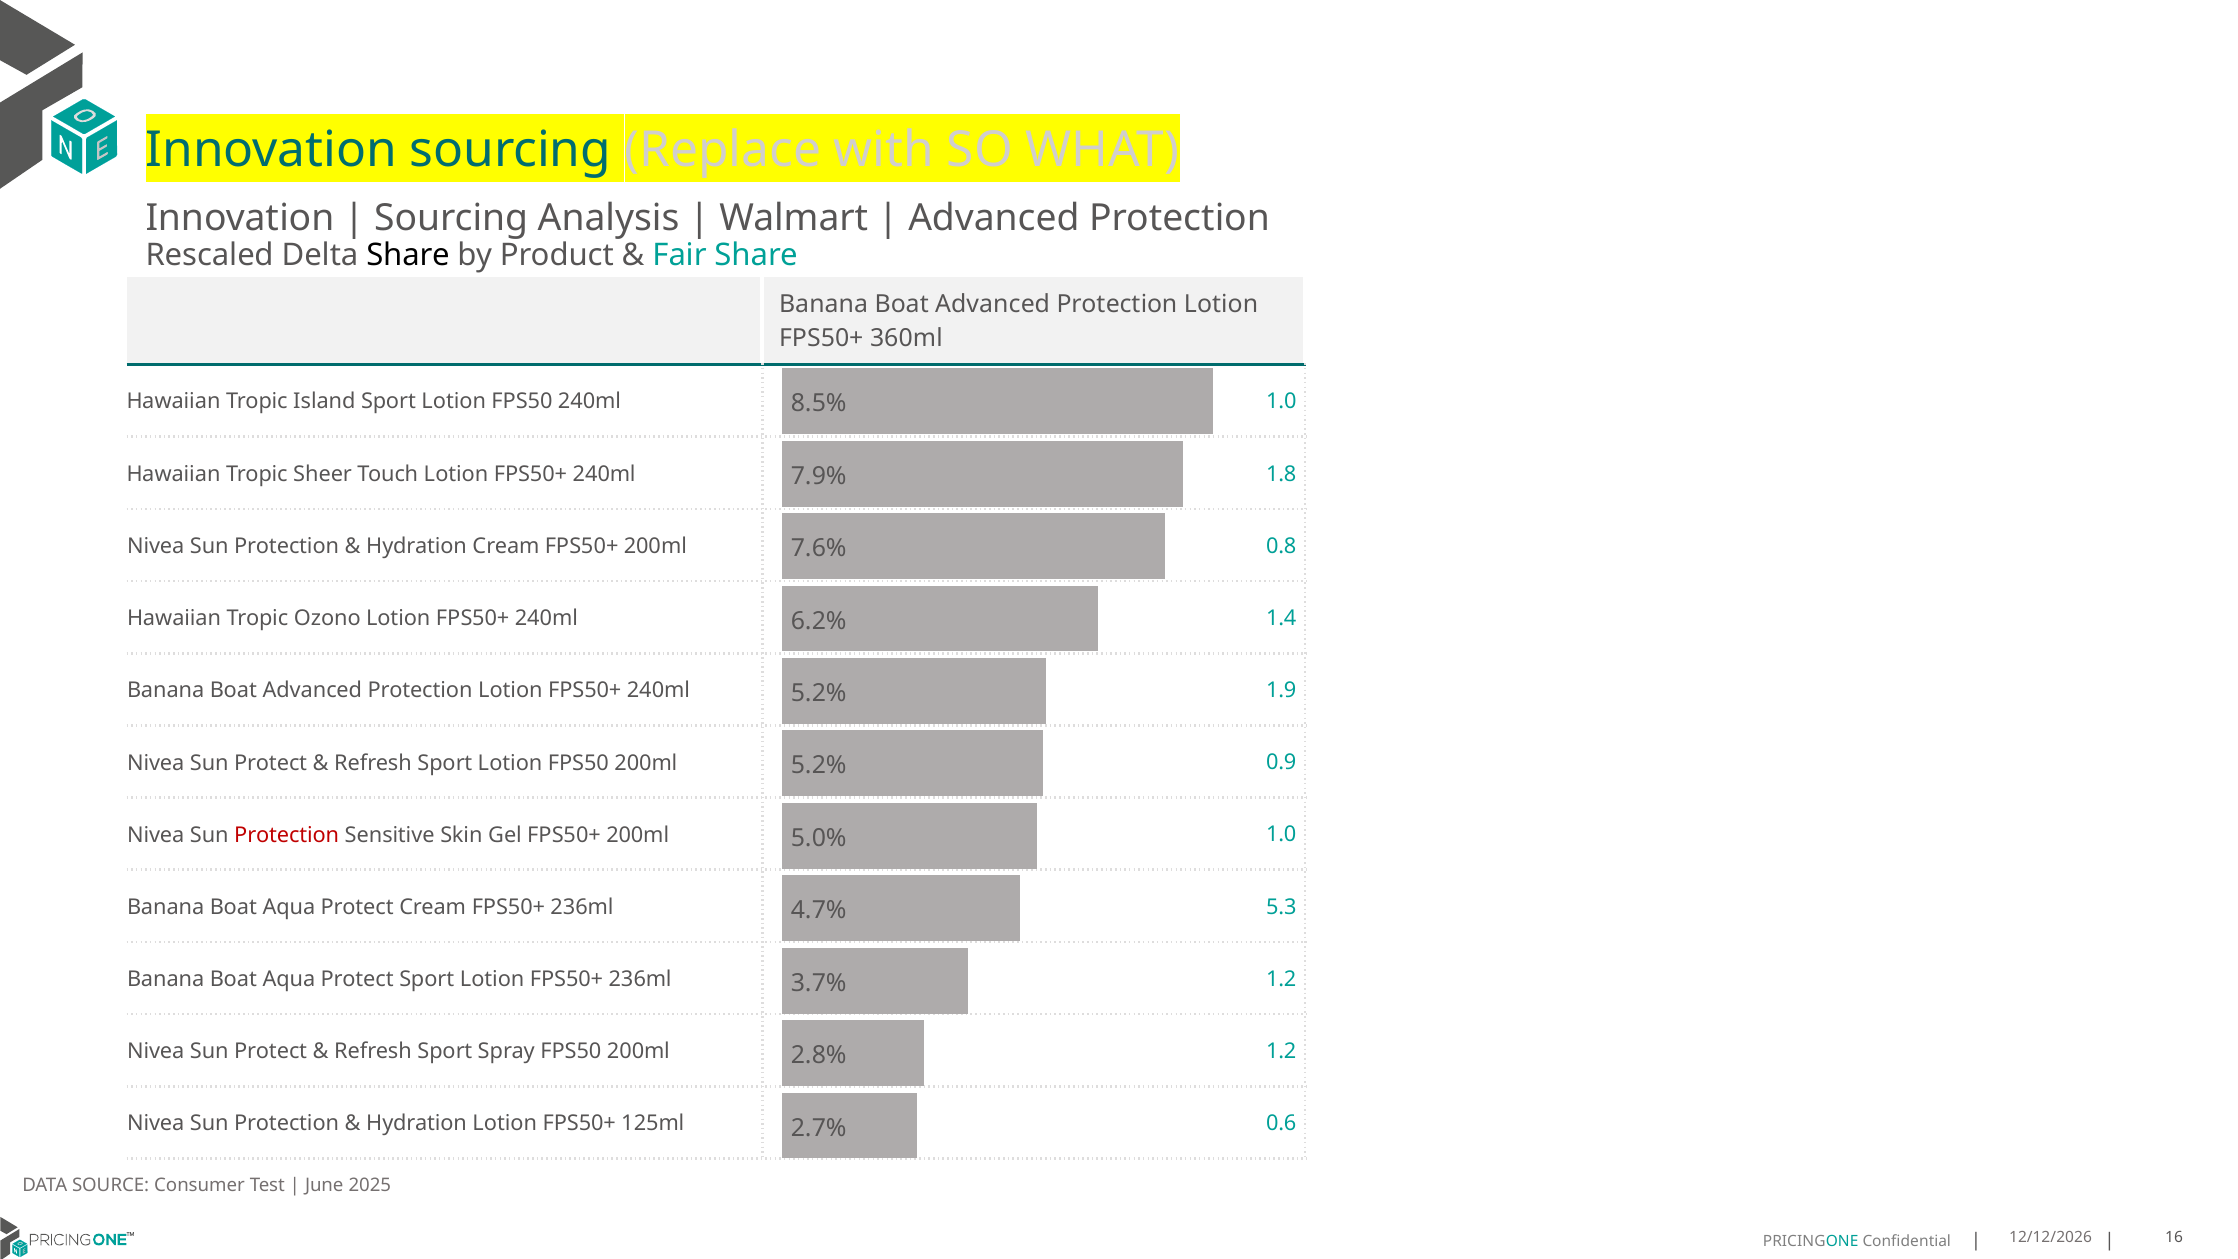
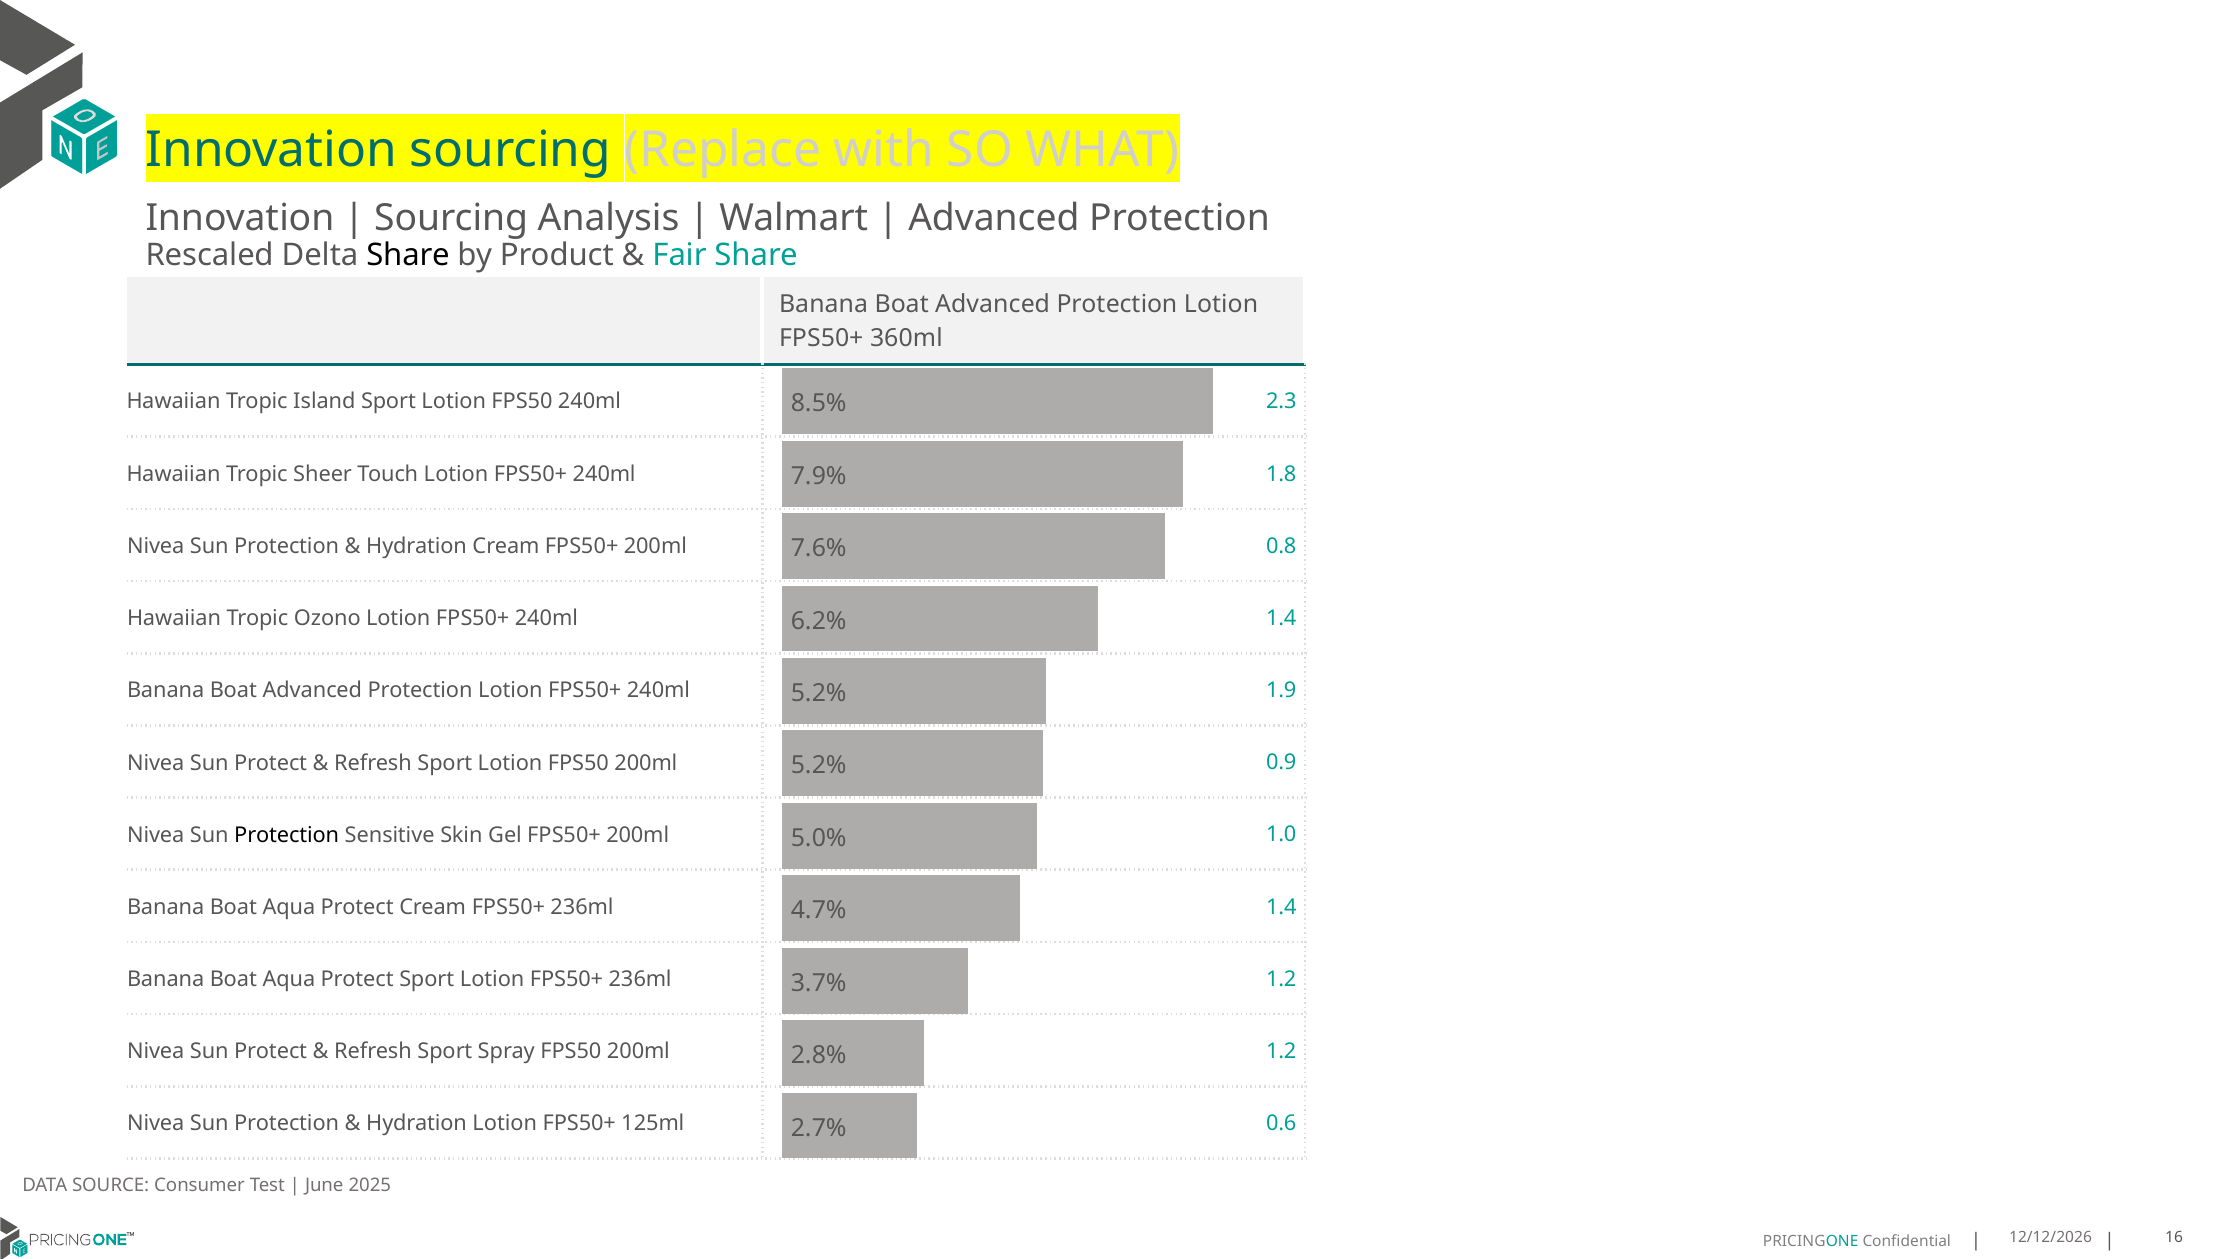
240ml 1.0: 1.0 -> 2.3
Protection at (287, 835) colour: red -> black
236ml 5.3: 5.3 -> 1.4
